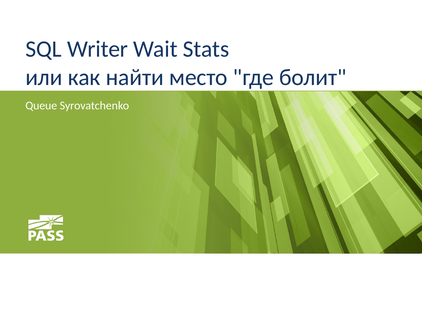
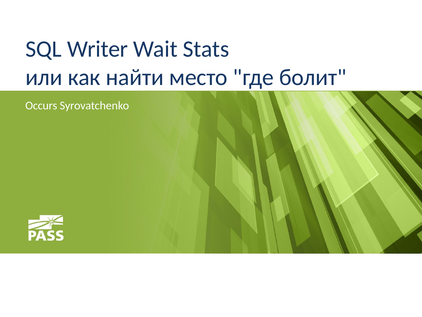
Queue: Queue -> Occurs
